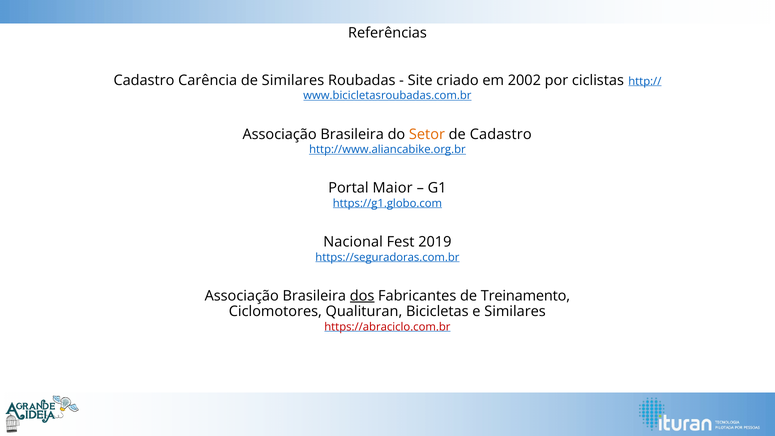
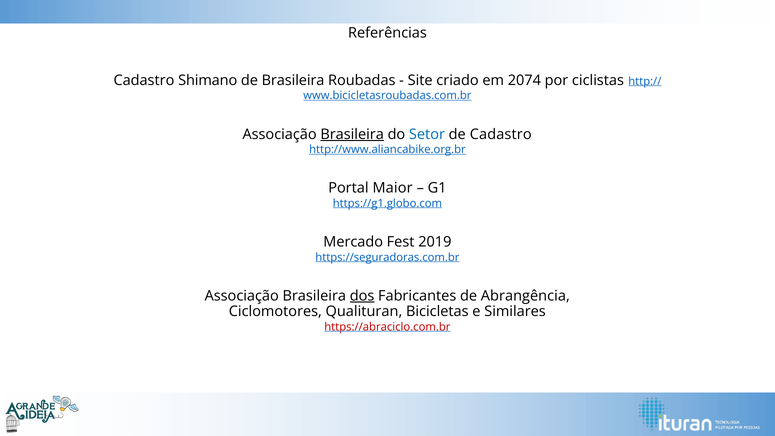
Carência: Carência -> Shimano
de Similares: Similares -> Brasileira
2002: 2002 -> 2074
Brasileira at (352, 134) underline: none -> present
Setor colour: orange -> blue
Nacional: Nacional -> Mercado
Treinamento: Treinamento -> Abrangência
